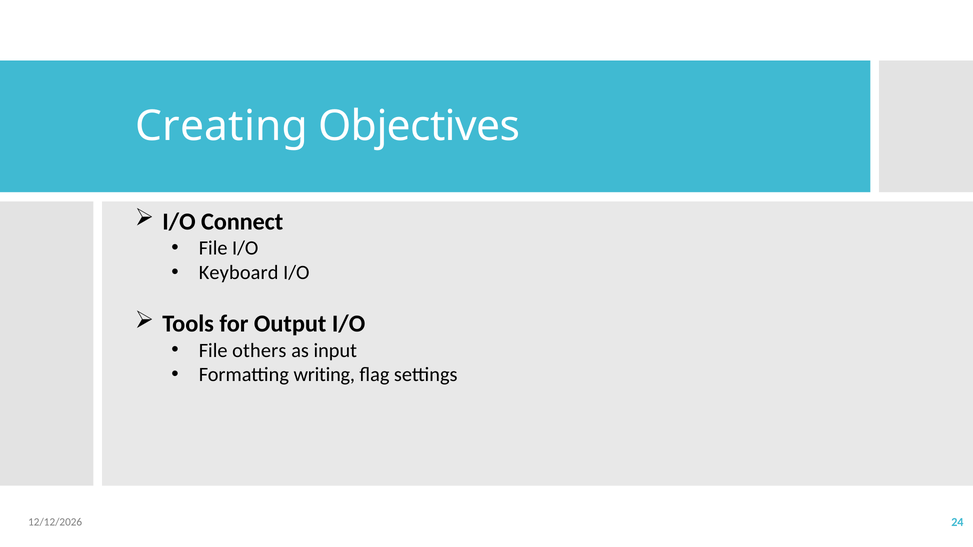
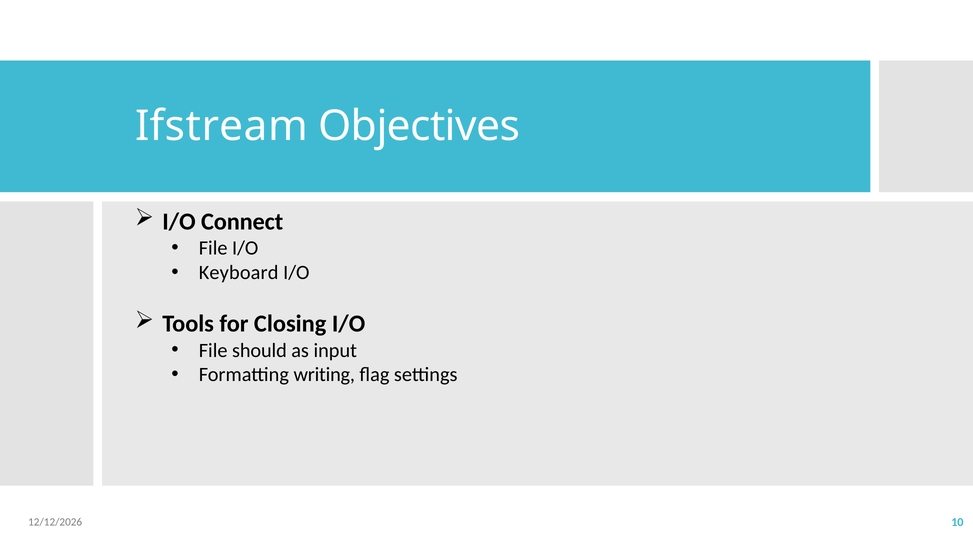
Creating: Creating -> Ifstream
Output: Output -> Closing
others: others -> should
24: 24 -> 10
